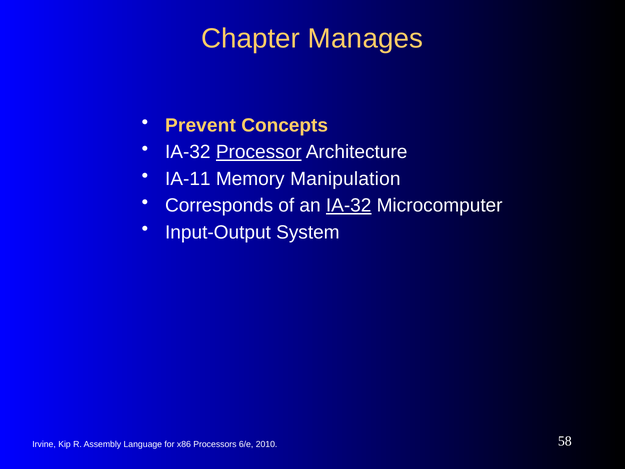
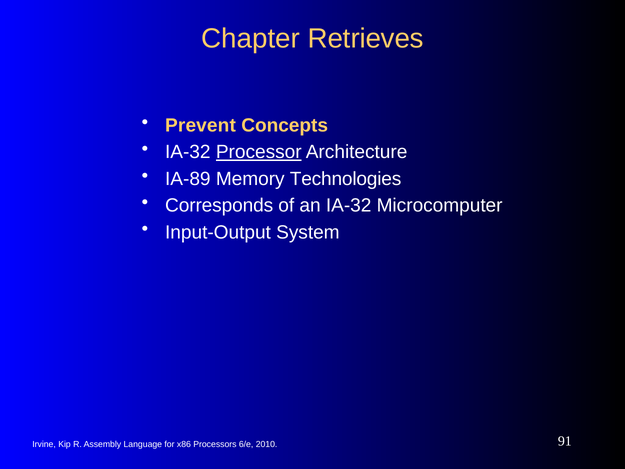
Manages: Manages -> Retrieves
IA-11: IA-11 -> IA-89
Manipulation: Manipulation -> Technologies
IA-32 at (349, 205) underline: present -> none
58: 58 -> 91
